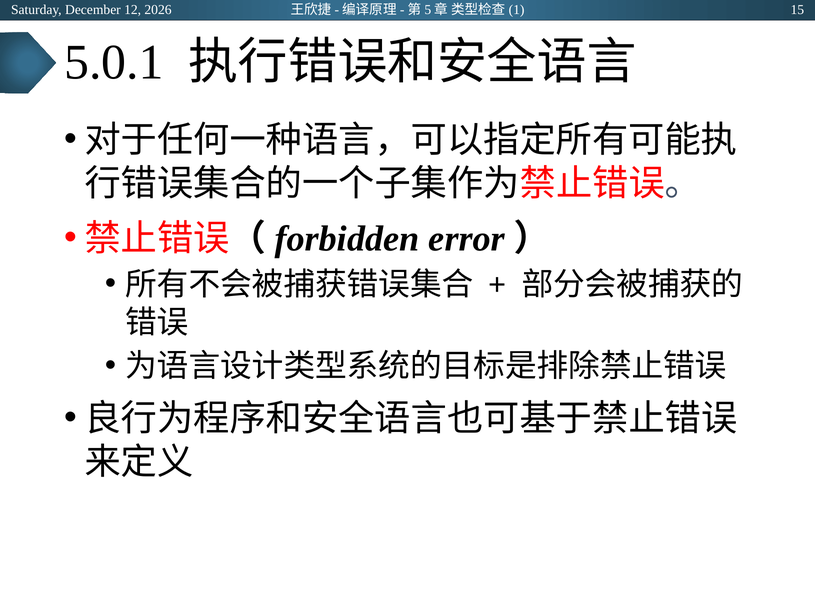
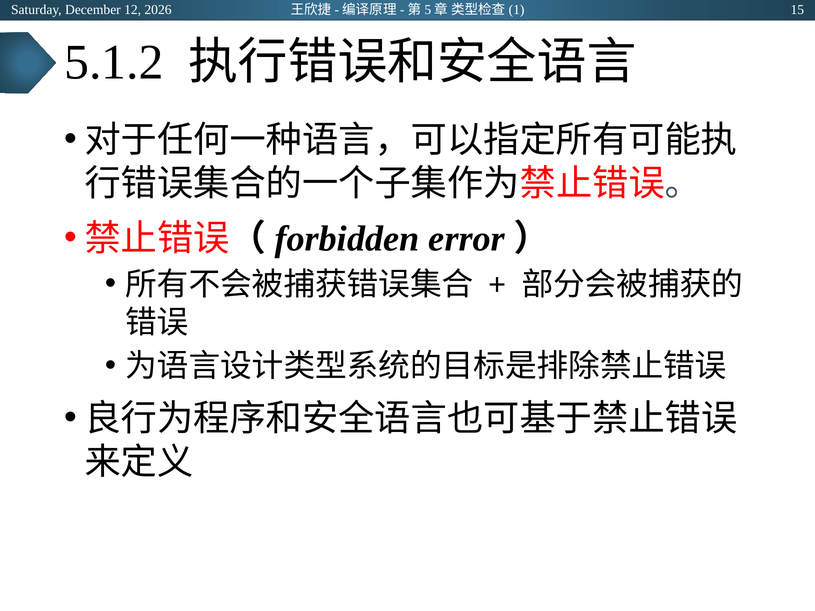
5.0.1: 5.0.1 -> 5.1.2
